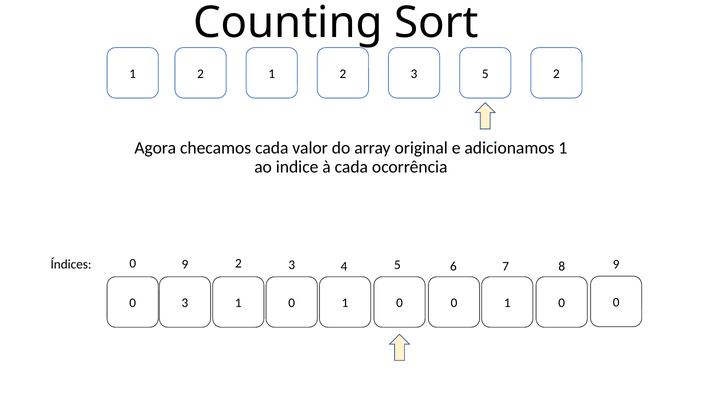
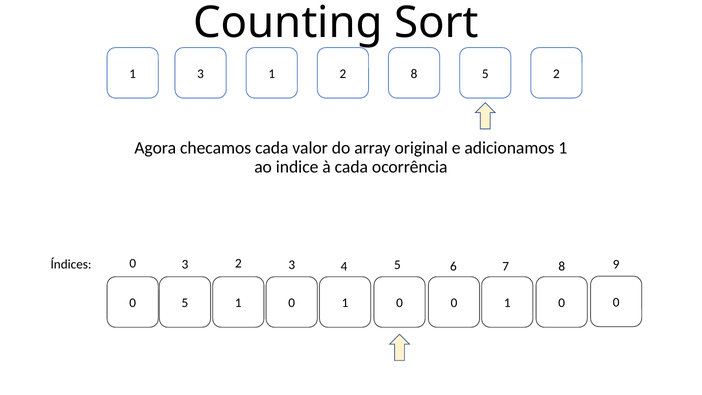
2 at (201, 74): 2 -> 3
1 2 3: 3 -> 8
Índices 0 9: 9 -> 3
0 3: 3 -> 5
